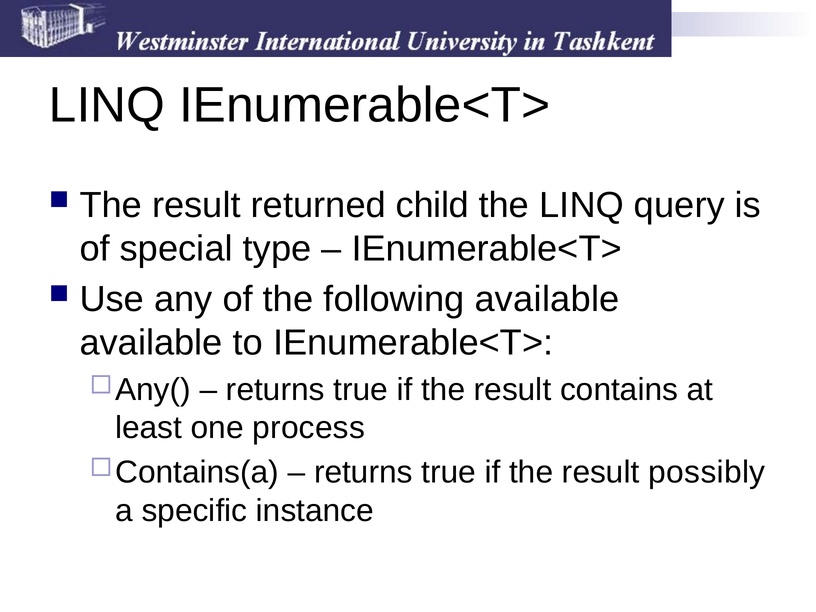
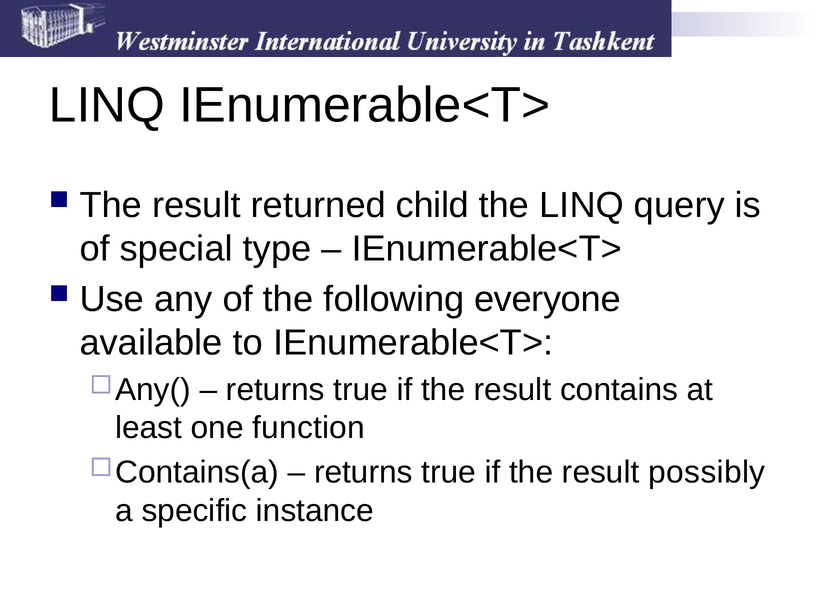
following available: available -> everyone
process: process -> function
